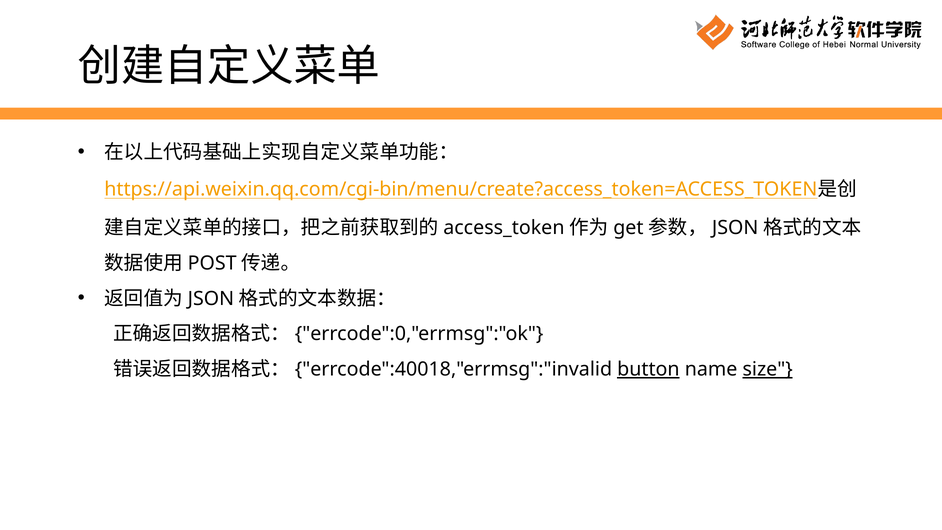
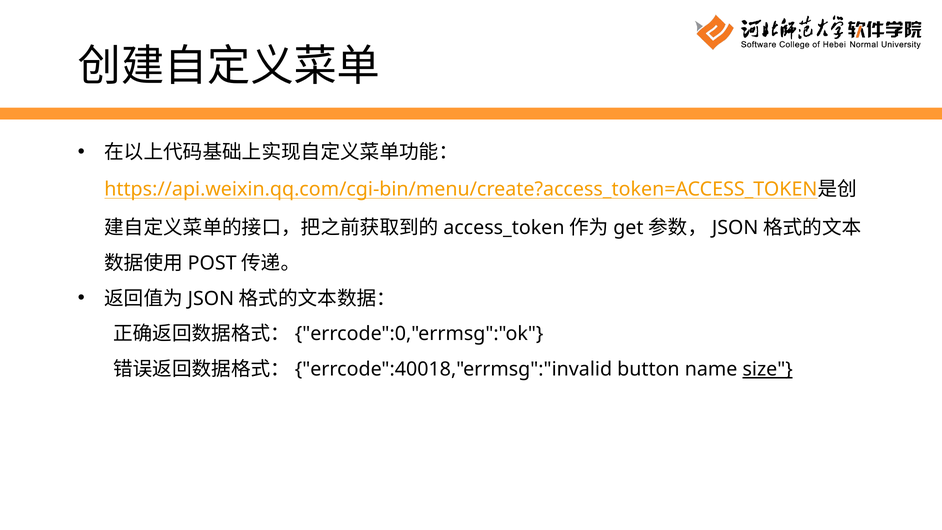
button underline: present -> none
